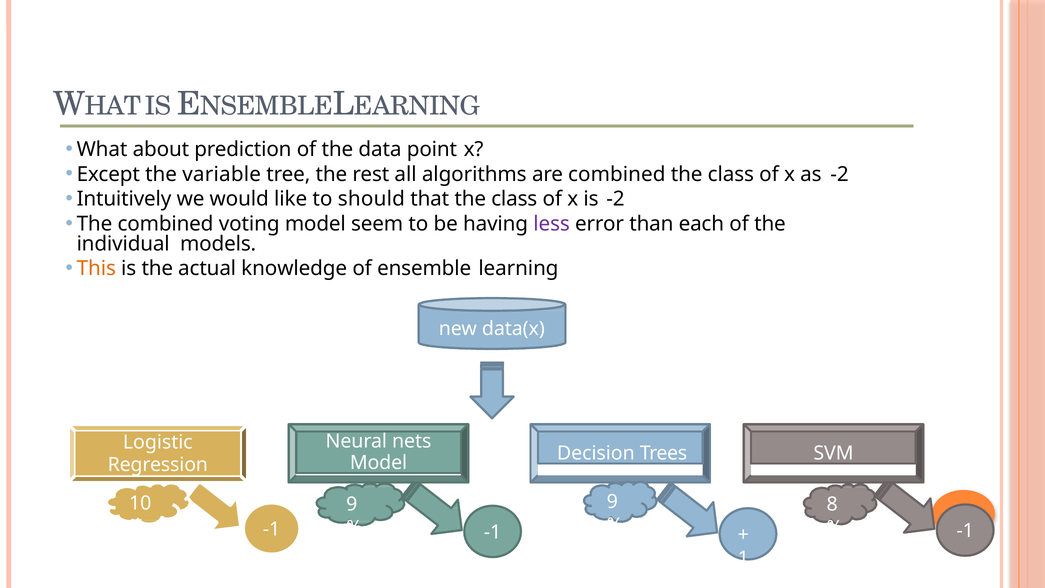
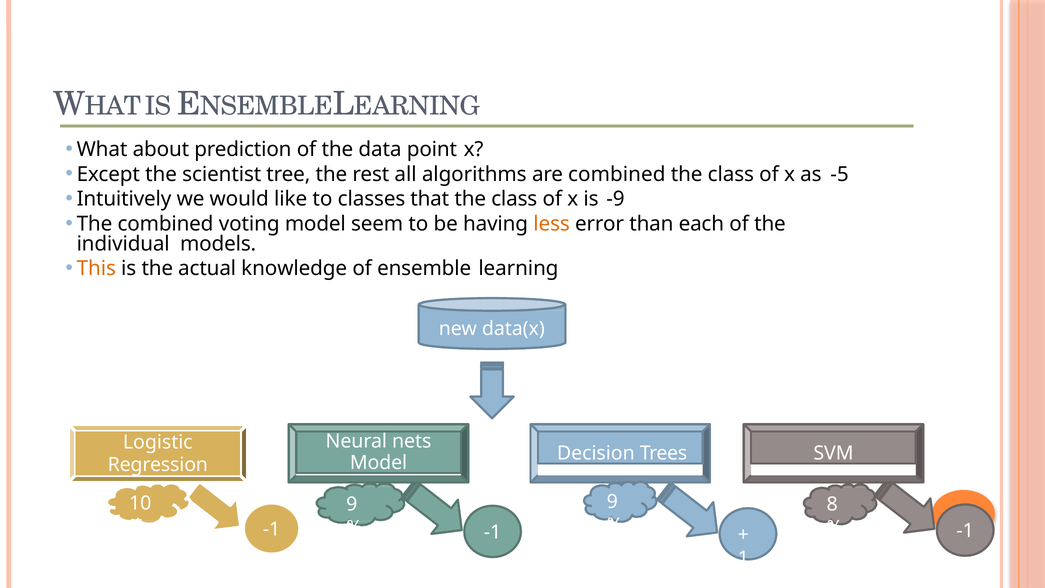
variable: variable -> scientist
as -2: -2 -> -5
should: should -> classes
is -2: -2 -> -9
less colour: purple -> orange
